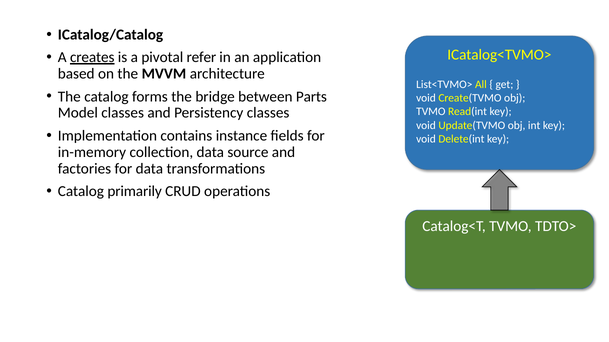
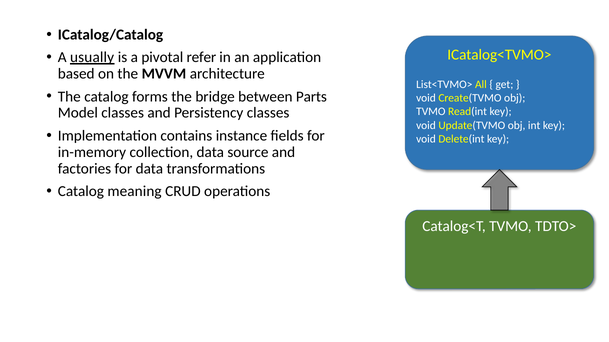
creates: creates -> usually
primarily: primarily -> meaning
